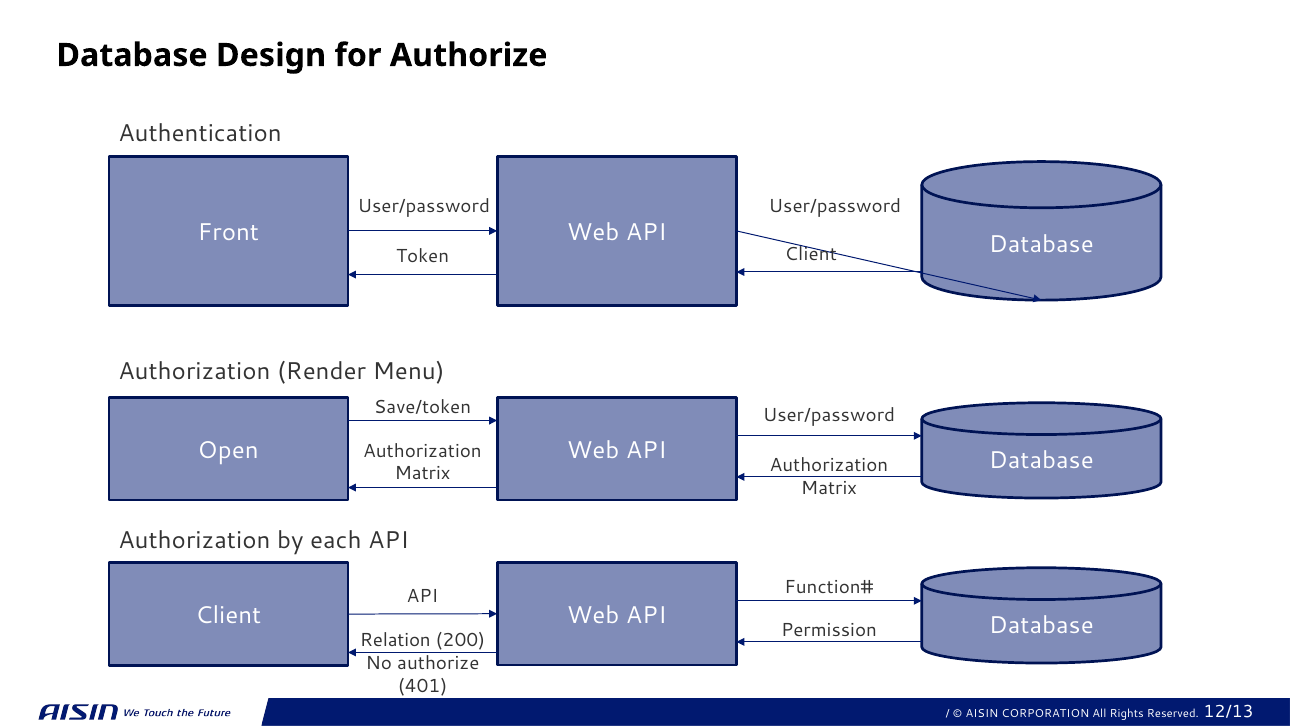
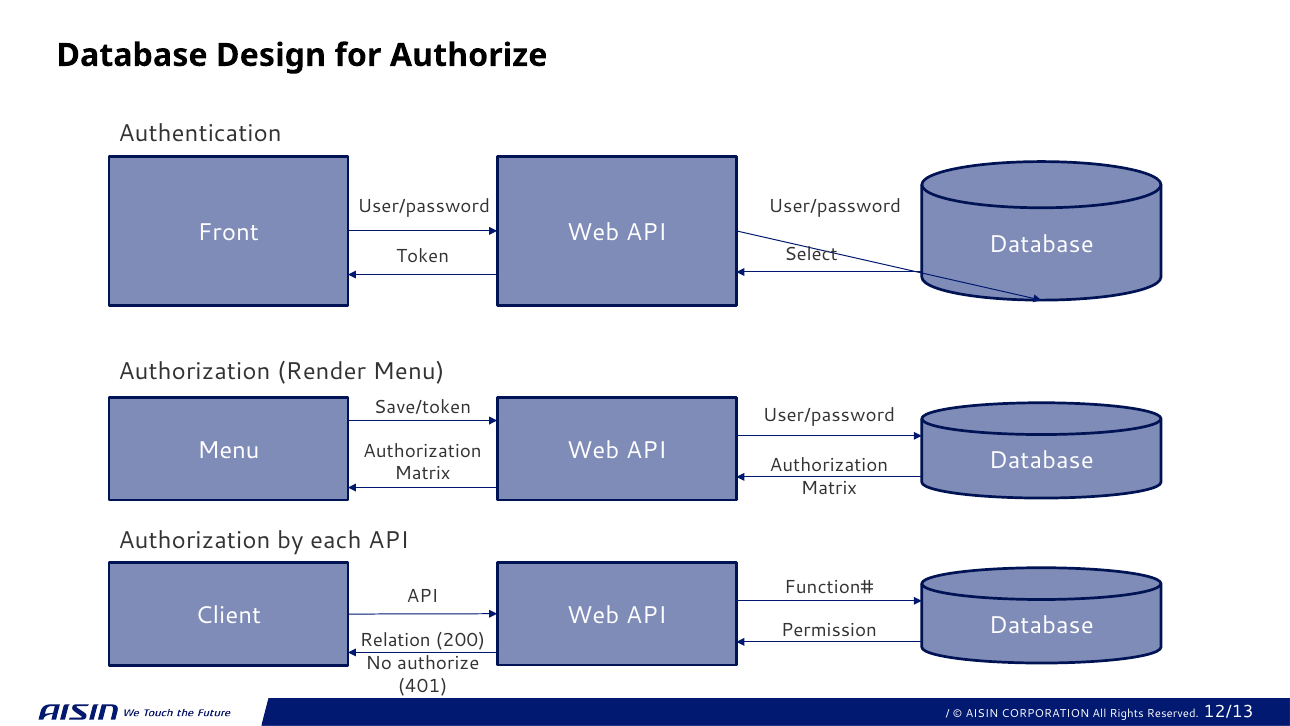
Client at (811, 254): Client -> Select
Open at (228, 450): Open -> Menu
